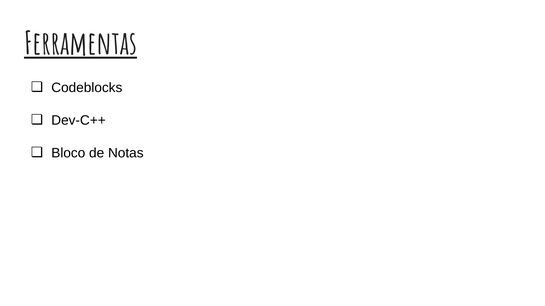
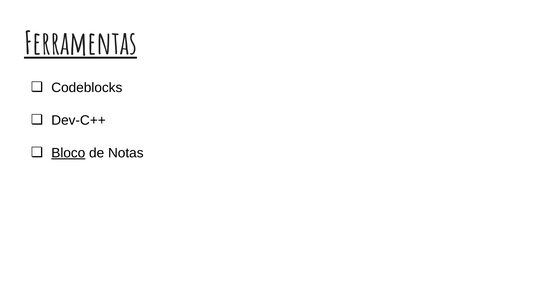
Bloco underline: none -> present
